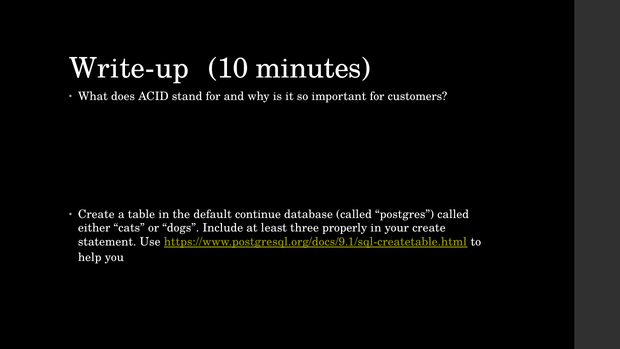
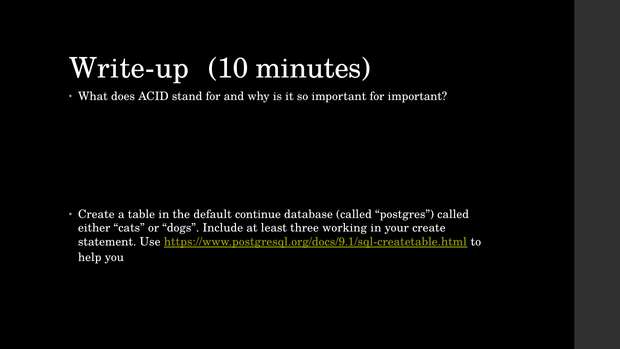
for customers: customers -> important
properly: properly -> working
